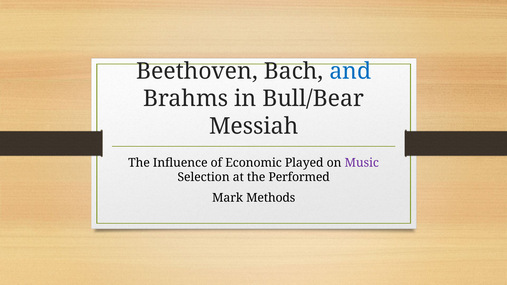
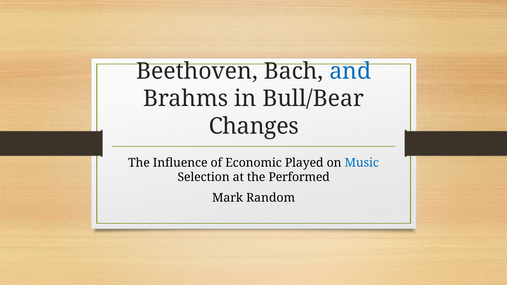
Messiah: Messiah -> Changes
Music colour: purple -> blue
Methods: Methods -> Random
